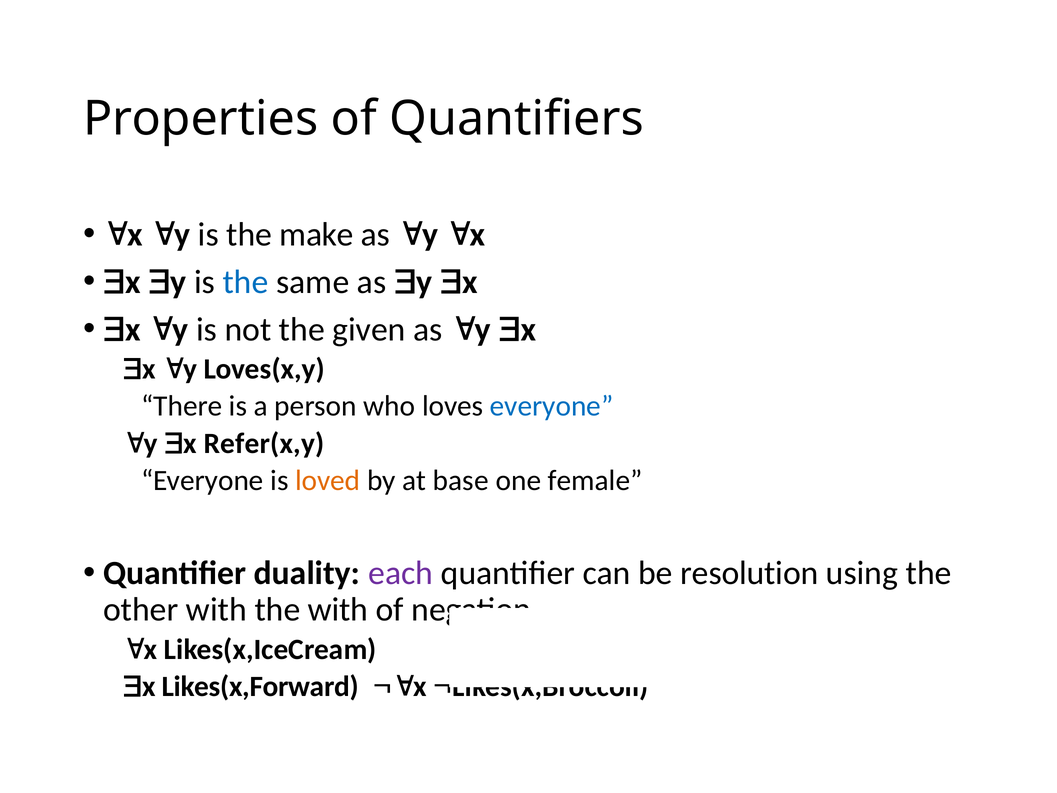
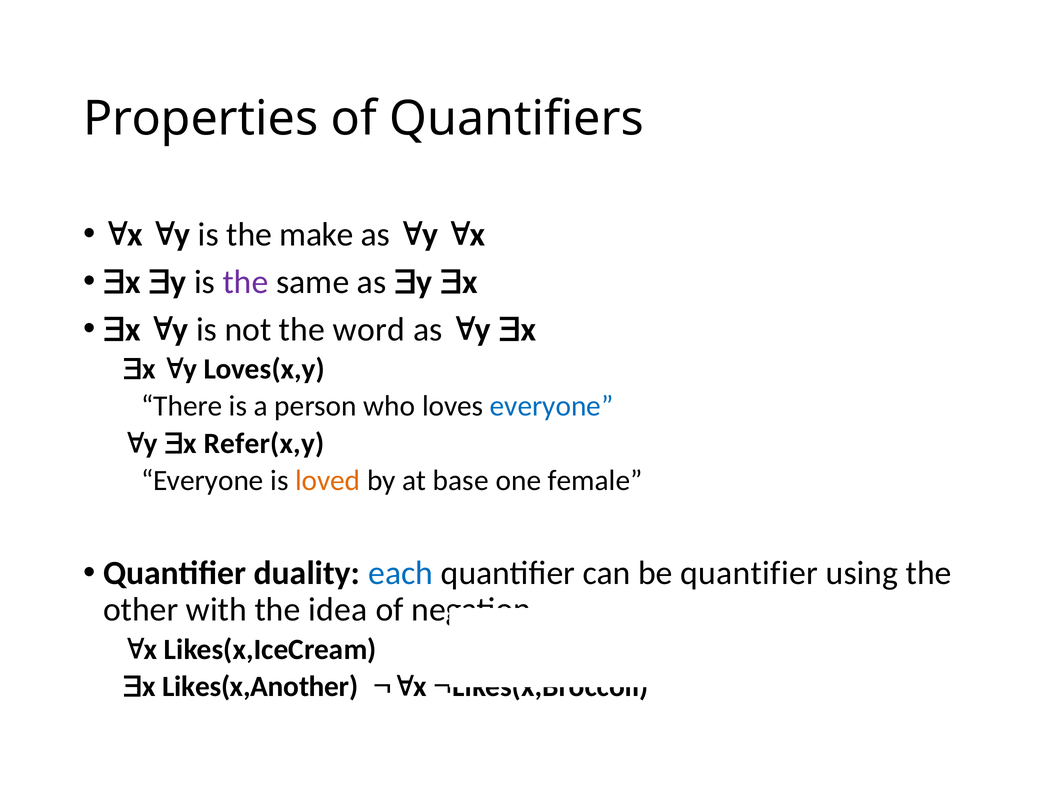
the at (245, 282) colour: blue -> purple
given: given -> word
each colour: purple -> blue
be resolution: resolution -> quantifier
the with: with -> idea
Likes(x,Forward: Likes(x,Forward -> Likes(x,Another
